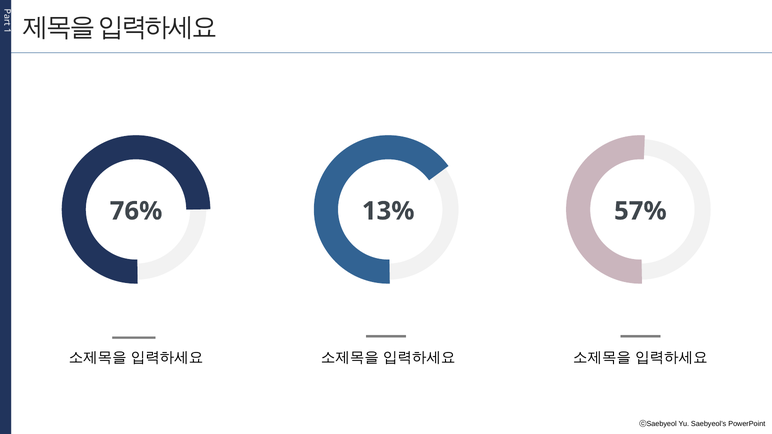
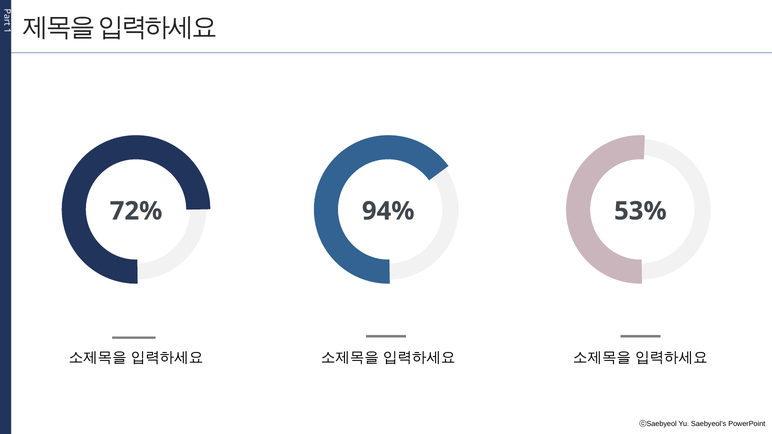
76%: 76% -> 72%
13%: 13% -> 94%
57%: 57% -> 53%
